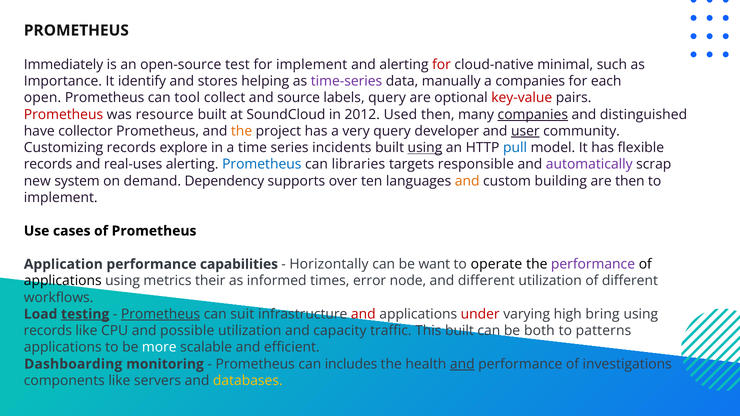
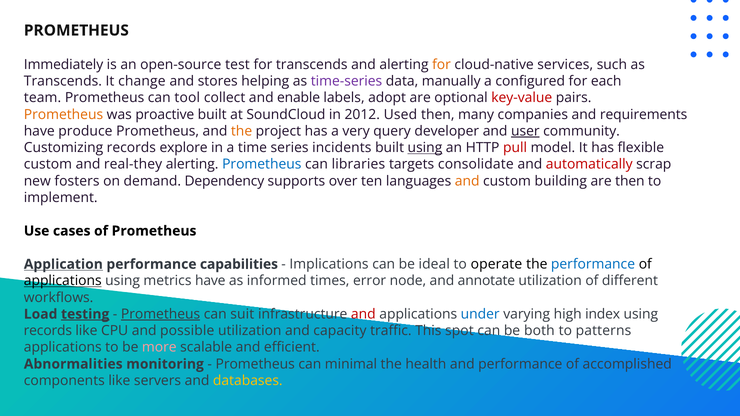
for implement: implement -> transcends
for at (441, 65) colour: red -> orange
minimal: minimal -> services
Importance at (63, 81): Importance -> Transcends
identify: identify -> change
a companies: companies -> configured
open: open -> team
source: source -> enable
labels query: query -> adopt
Prometheus at (63, 115) colour: red -> orange
resource: resource -> proactive
companies at (533, 115) underline: present -> none
distinguished: distinguished -> requirements
collector: collector -> produce
pull colour: blue -> red
records at (48, 164): records -> custom
real-uses: real-uses -> real-they
responsible: responsible -> consolidate
automatically colour: purple -> red
system: system -> fosters
Application underline: none -> present
Horizontally: Horizontally -> Implications
want: want -> ideal
performance at (593, 264) colour: purple -> blue
applications at (63, 281) underline: none -> present
metrics their: their -> have
and different: different -> annotate
under colour: red -> blue
bring: bring -> index
This built: built -> spot
more colour: white -> pink
Dashboarding: Dashboarding -> Abnormalities
includes: includes -> minimal
and at (462, 364) underline: present -> none
investigations: investigations -> accomplished
